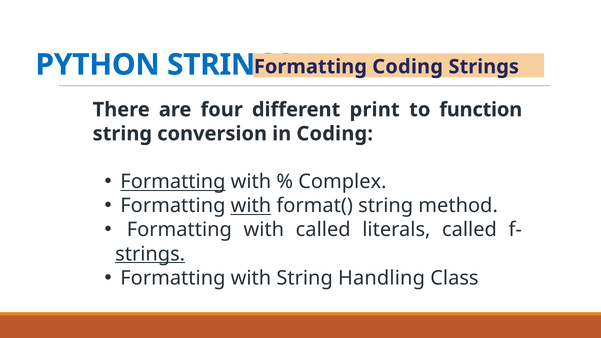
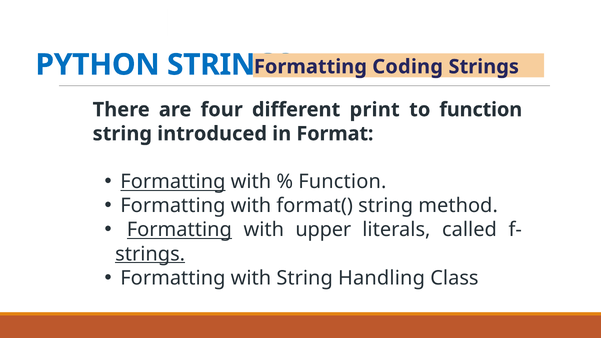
conversion: conversion -> introduced
in Coding: Coding -> Format
Complex at (342, 182): Complex -> Function
with at (251, 206) underline: present -> none
Formatting at (179, 230) underline: none -> present
with called: called -> upper
